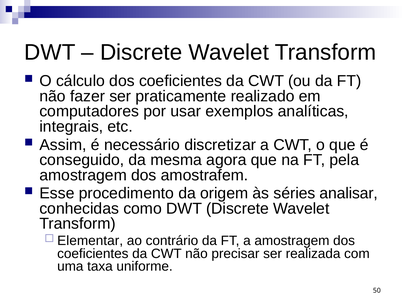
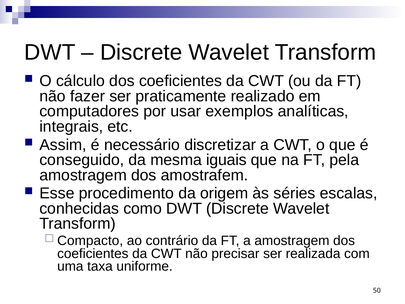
agora: agora -> iguais
analisar: analisar -> escalas
Elementar: Elementar -> Compacto
